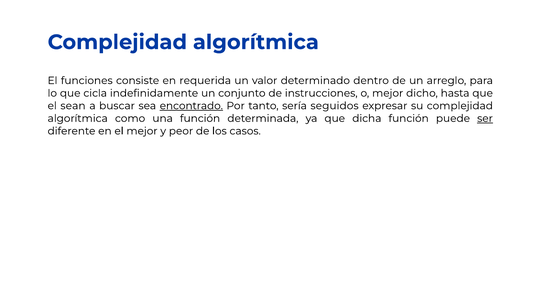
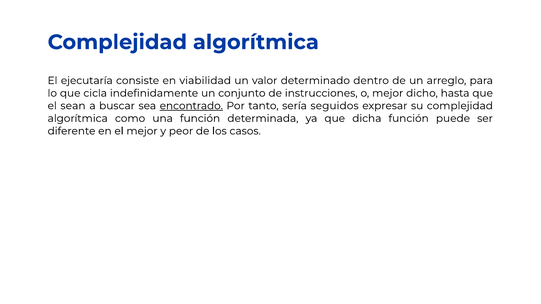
funciones: funciones -> ejecutaría
requerida: requerida -> viabilidad
ser underline: present -> none
